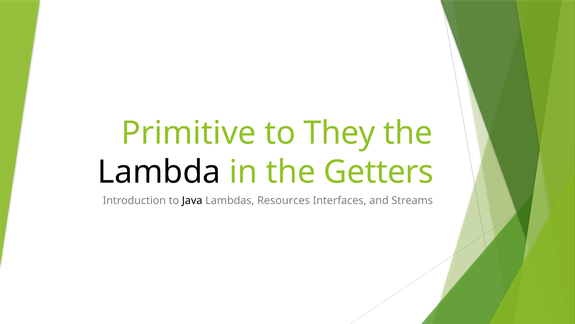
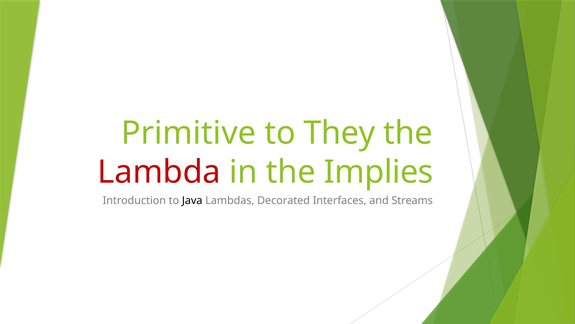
Lambda colour: black -> red
Getters: Getters -> Implies
Resources: Resources -> Decorated
